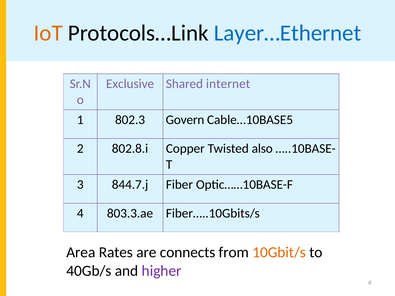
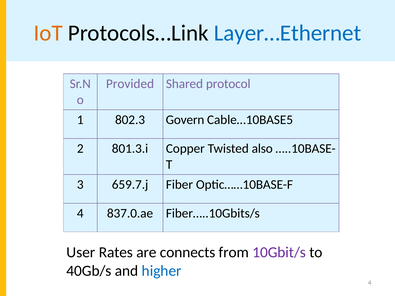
Exclusive: Exclusive -> Provided
internet: internet -> protocol
802.8.i: 802.8.i -> 801.3.i
844.7.j: 844.7.j -> 659.7.j
803.3.ae: 803.3.ae -> 837.0.ae
Area: Area -> User
10Gbit/s colour: orange -> purple
higher colour: purple -> blue
